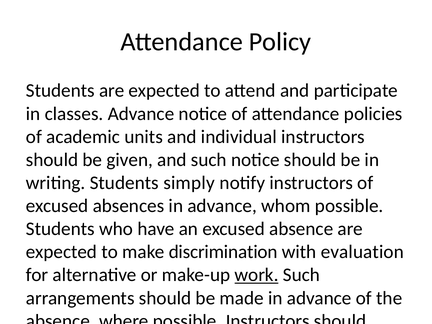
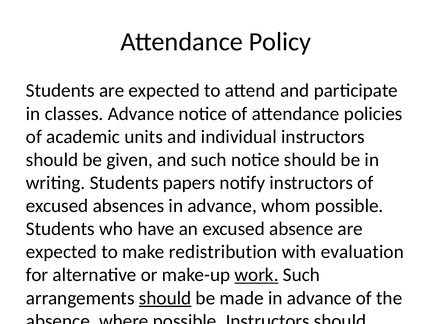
simply: simply -> papers
discrimination: discrimination -> redistribution
should at (165, 298) underline: none -> present
